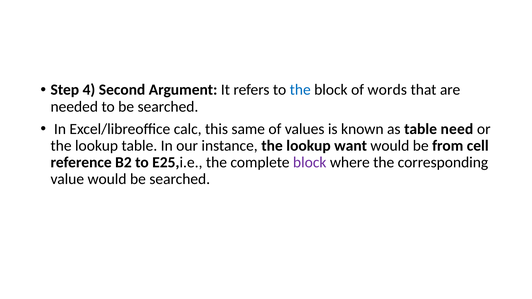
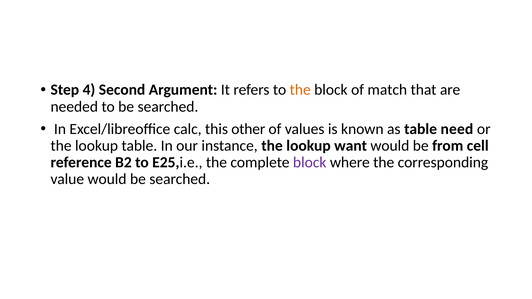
the at (300, 90) colour: blue -> orange
words: words -> match
same: same -> other
